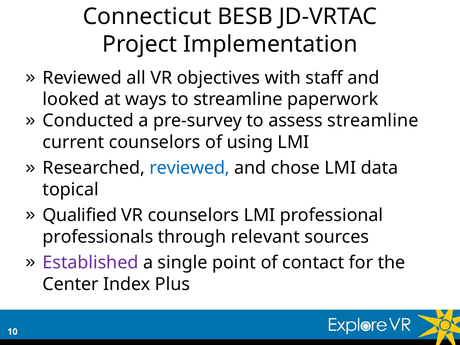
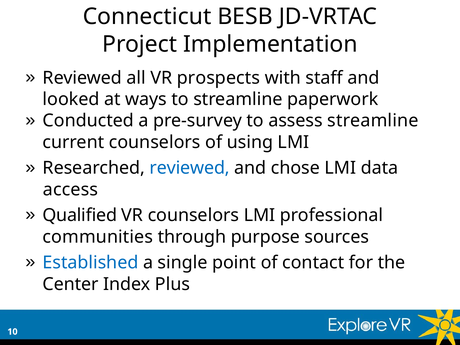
objectives: objectives -> prospects
topical: topical -> access
professionals: professionals -> communities
relevant: relevant -> purpose
Established colour: purple -> blue
